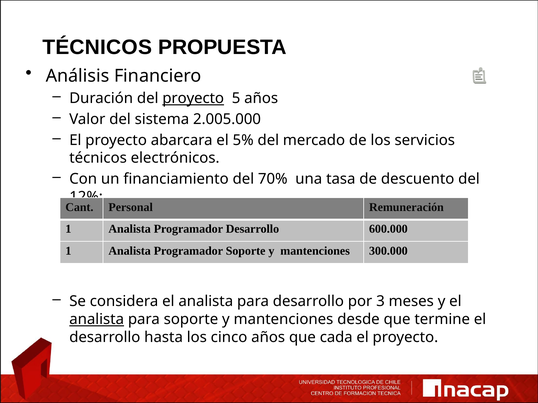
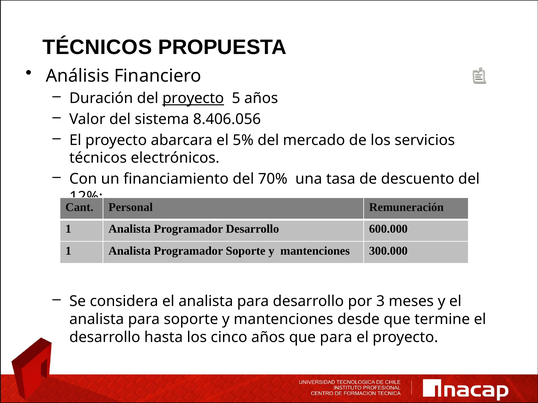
2.005.000: 2.005.000 -> 8.406.056
analista at (97, 320) underline: present -> none
que cada: cada -> para
